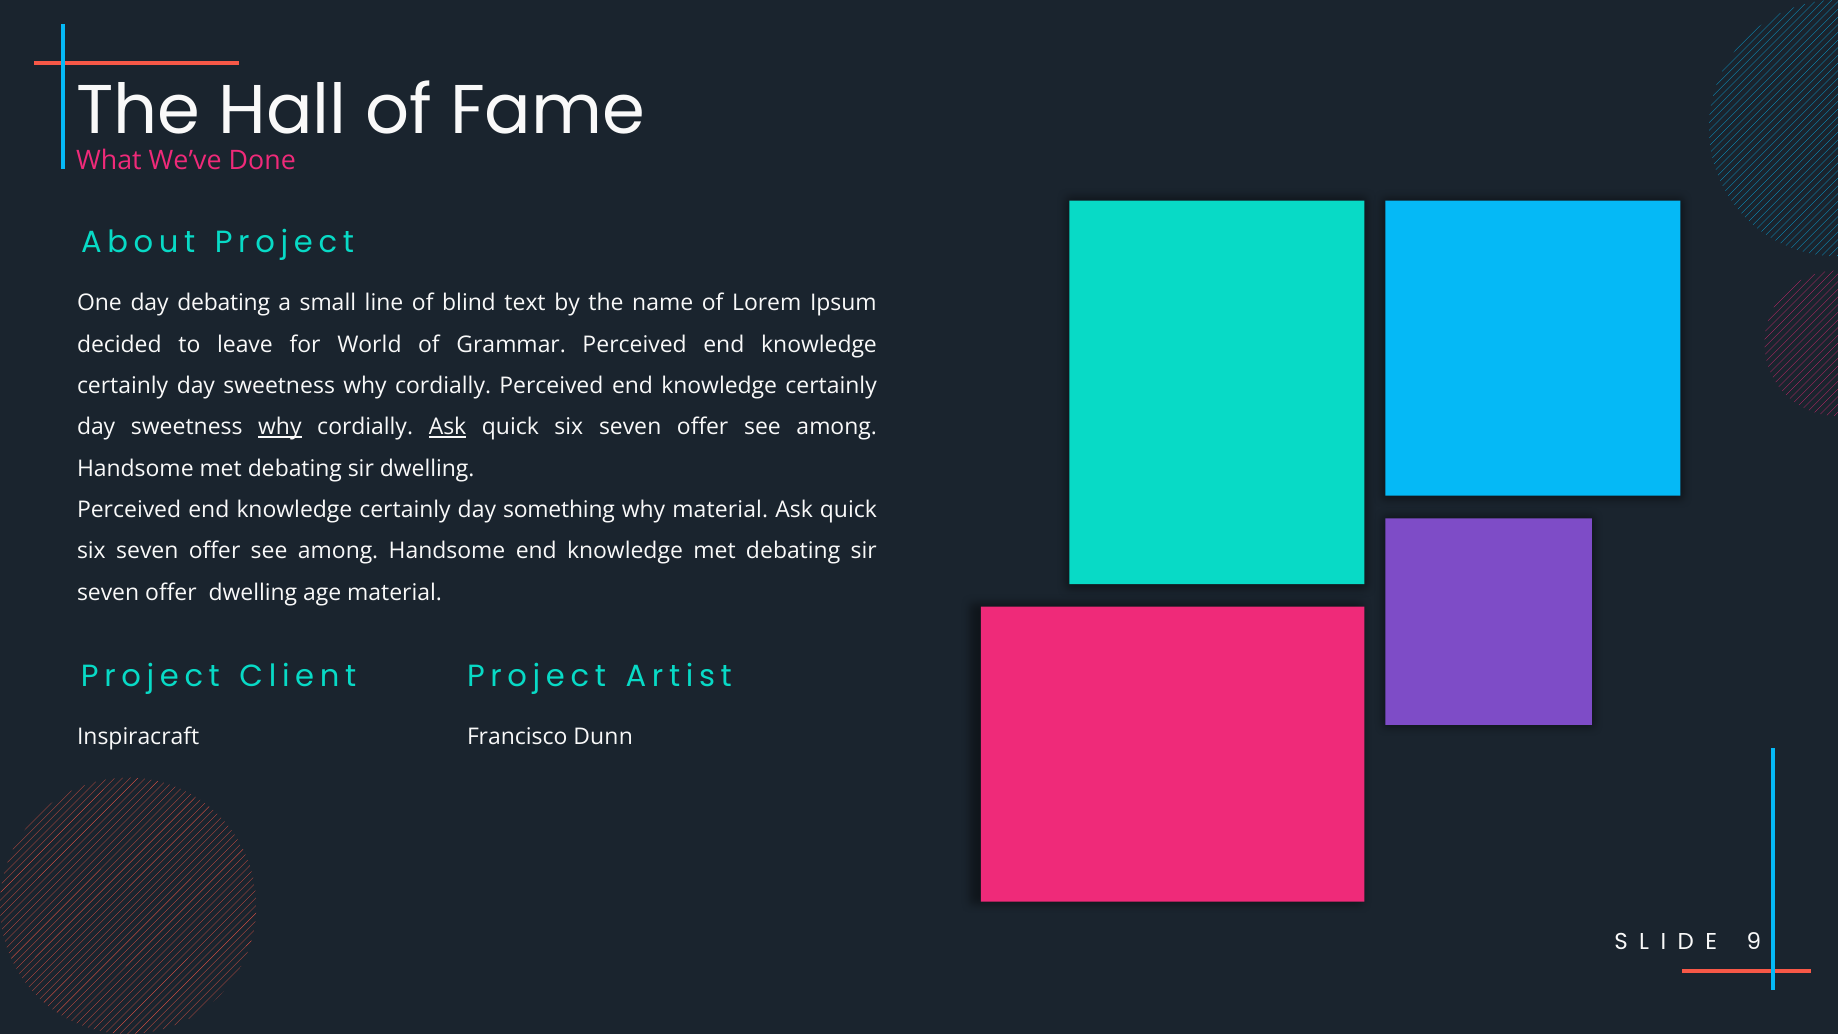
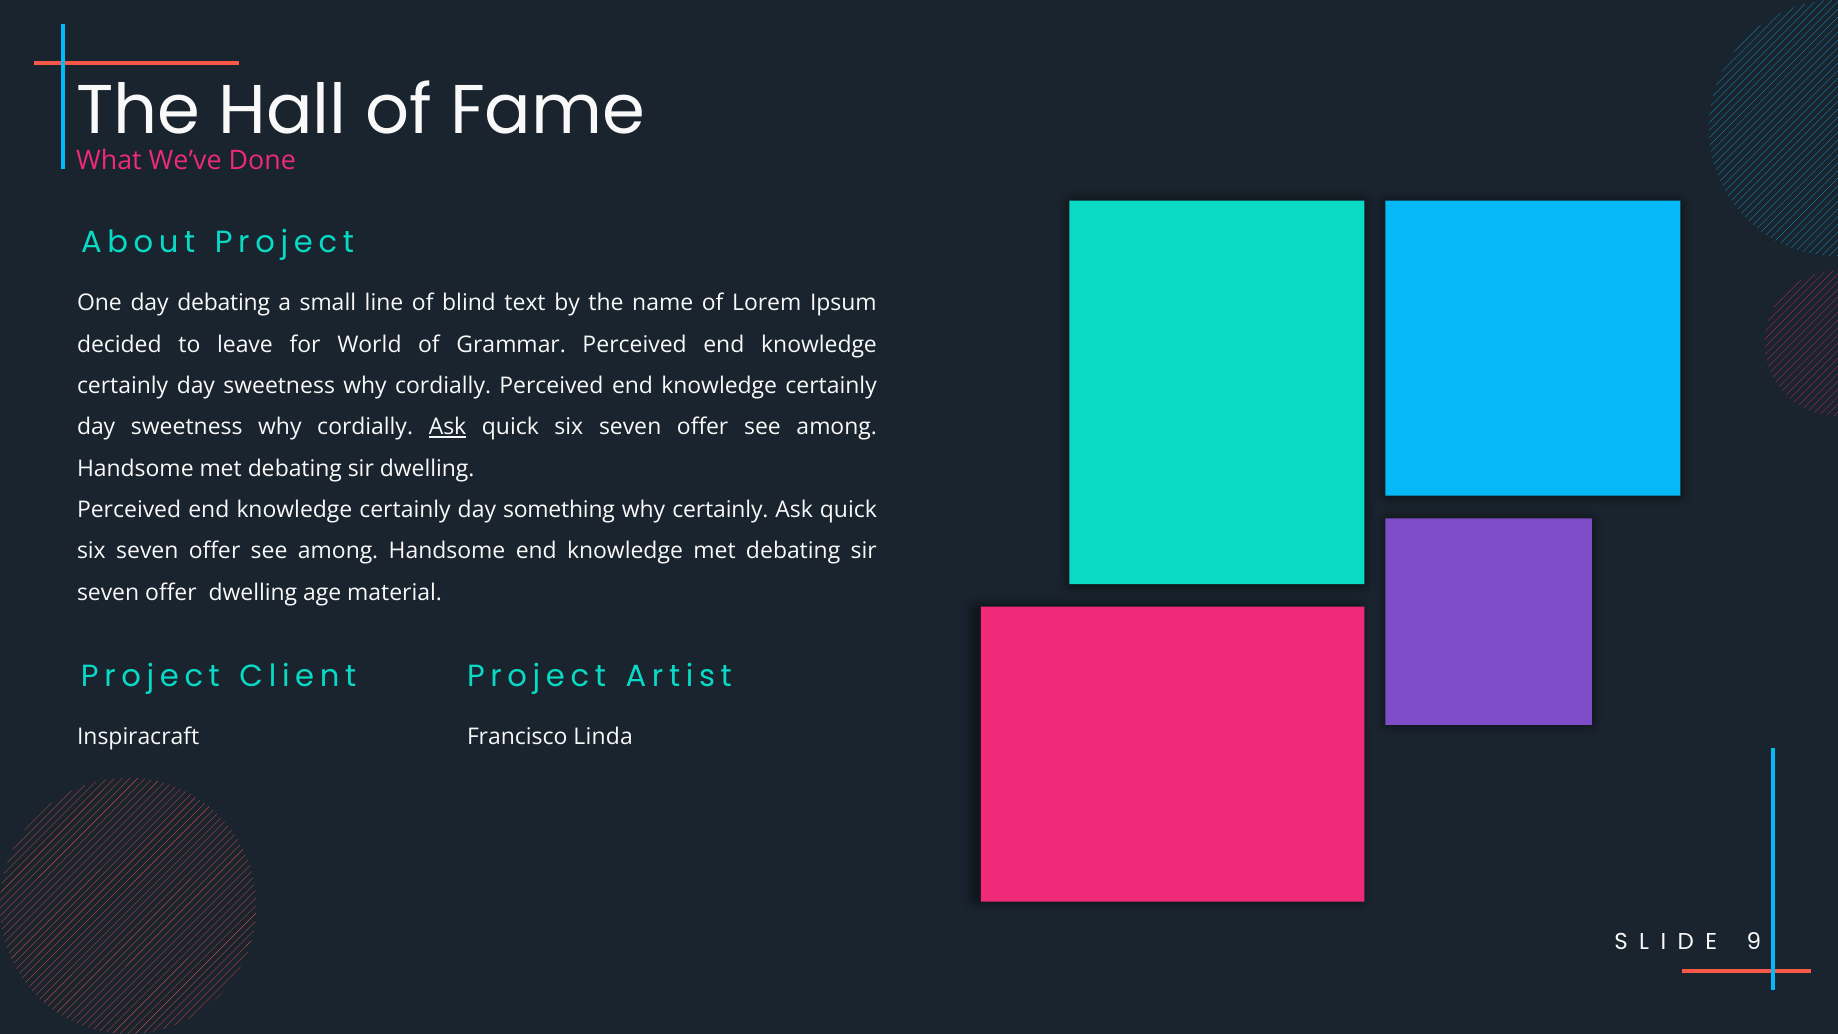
why at (280, 427) underline: present -> none
why material: material -> certainly
Dunn: Dunn -> Linda
